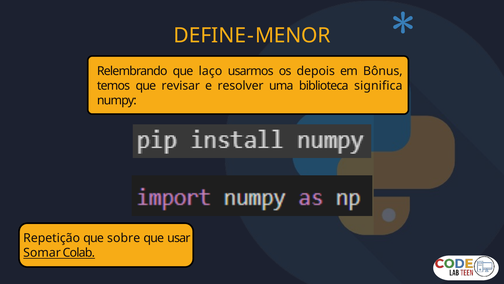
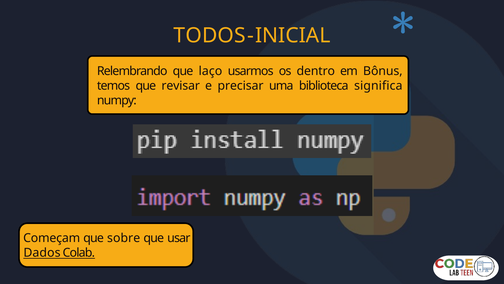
DEFINE: DEFINE -> TODOS
MENOR: MENOR -> INICIAL
depois: depois -> dentro
resolver: resolver -> precisar
Repetição: Repetição -> Começam
Somar: Somar -> Dados
